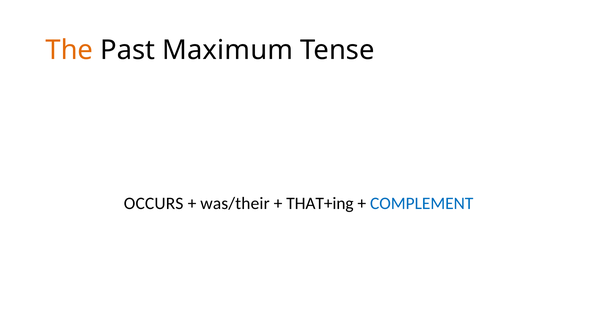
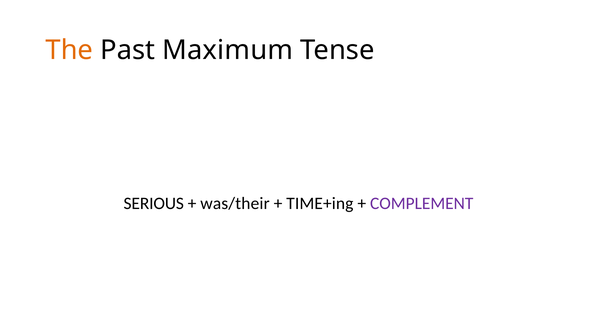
OCCURS: OCCURS -> SERIOUS
THAT+ing: THAT+ing -> TIME+ing
COMPLEMENT colour: blue -> purple
